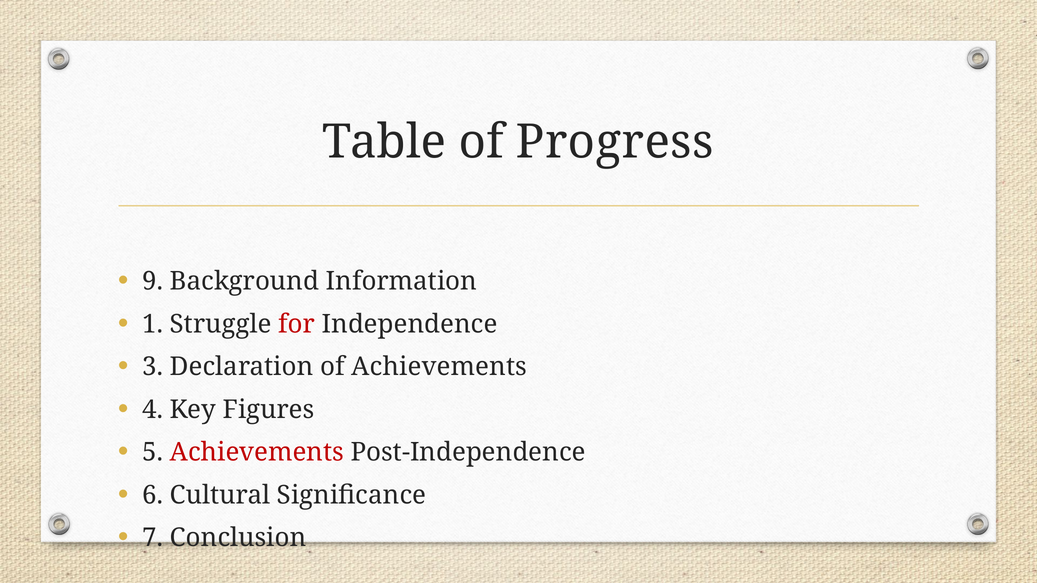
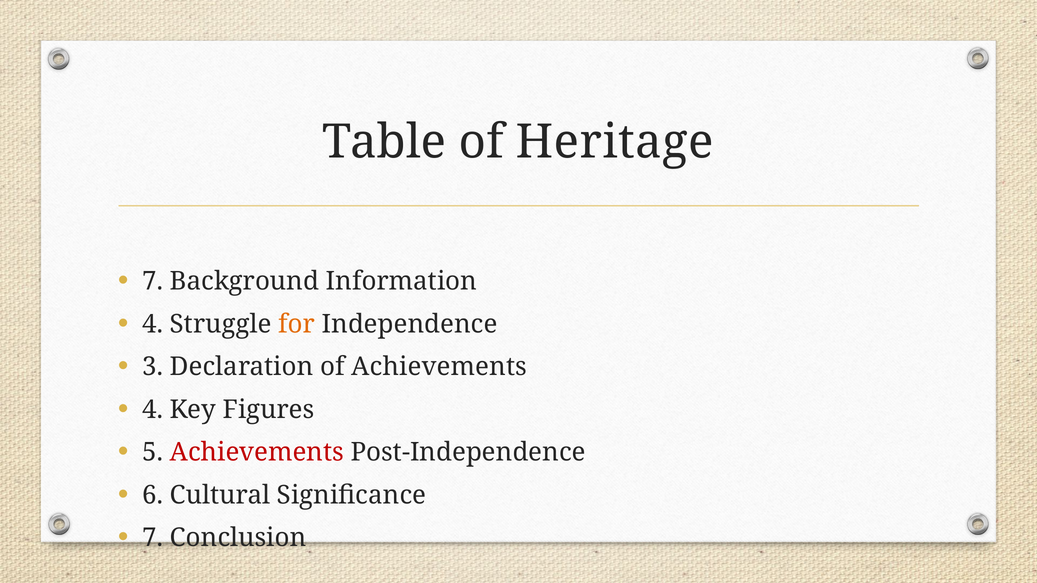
Progress: Progress -> Heritage
9 at (153, 282): 9 -> 7
1 at (153, 324): 1 -> 4
for colour: red -> orange
